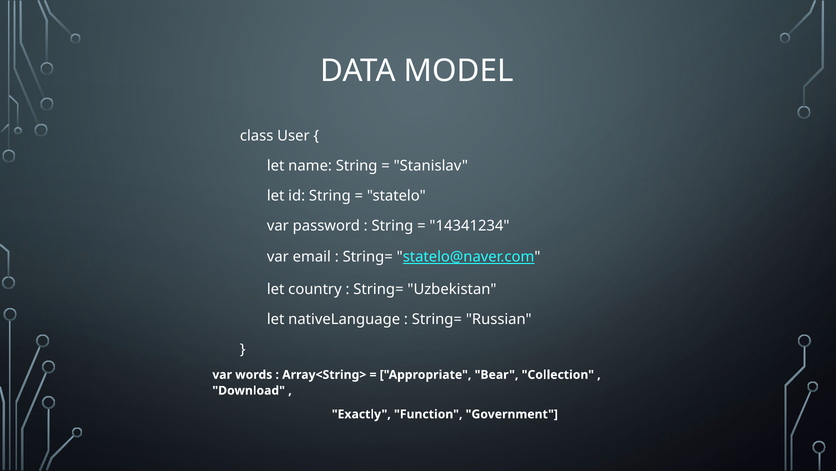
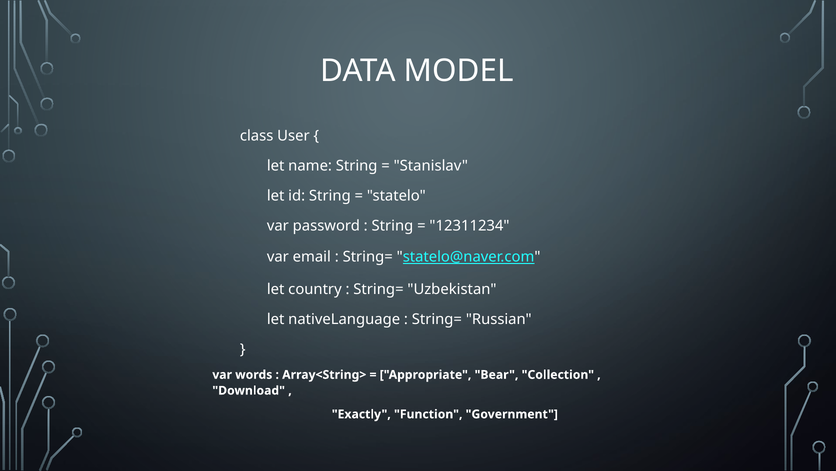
14341234: 14341234 -> 12311234
